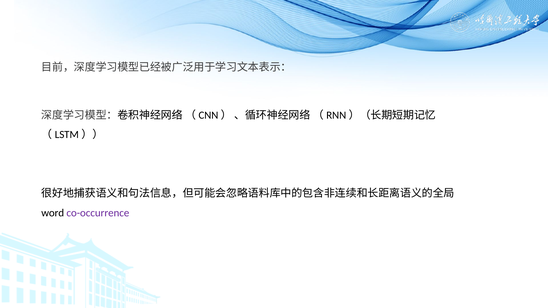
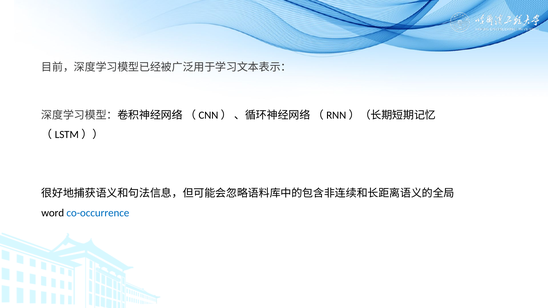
co-occurrence colour: purple -> blue
